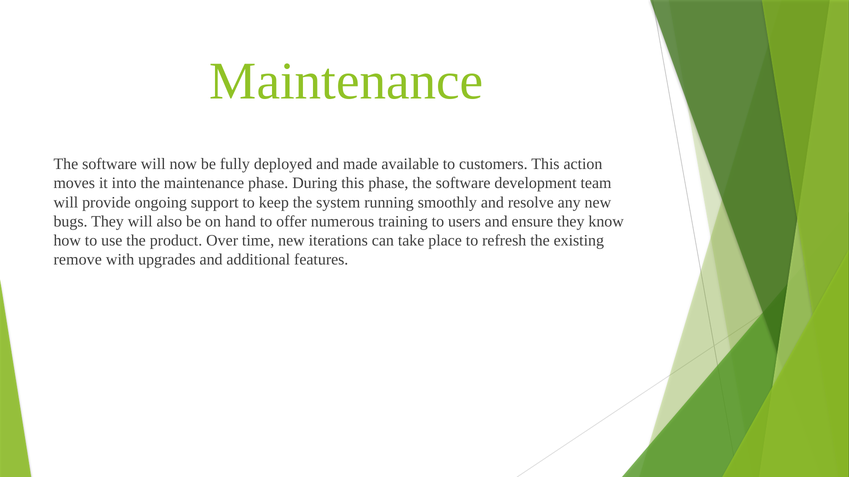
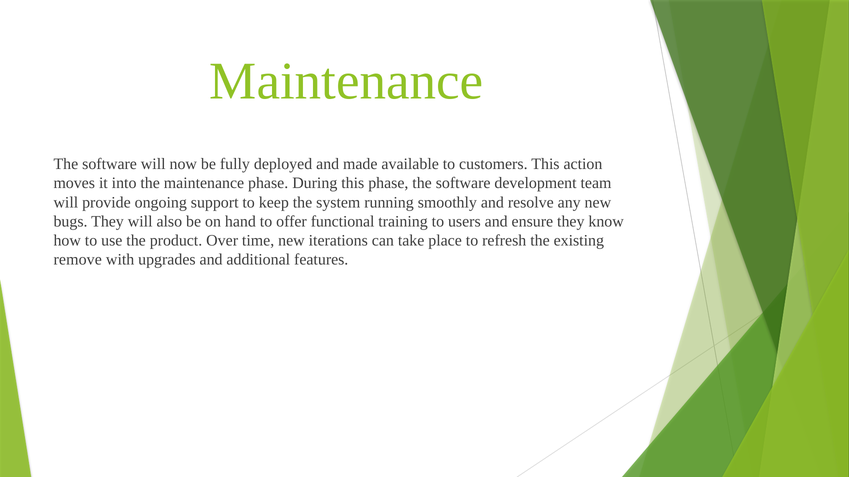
numerous: numerous -> functional
